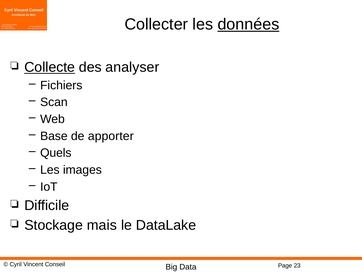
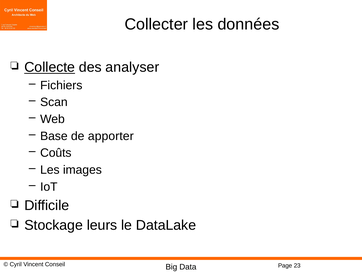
données underline: present -> none
Quels: Quels -> Coûts
mais: mais -> leurs
